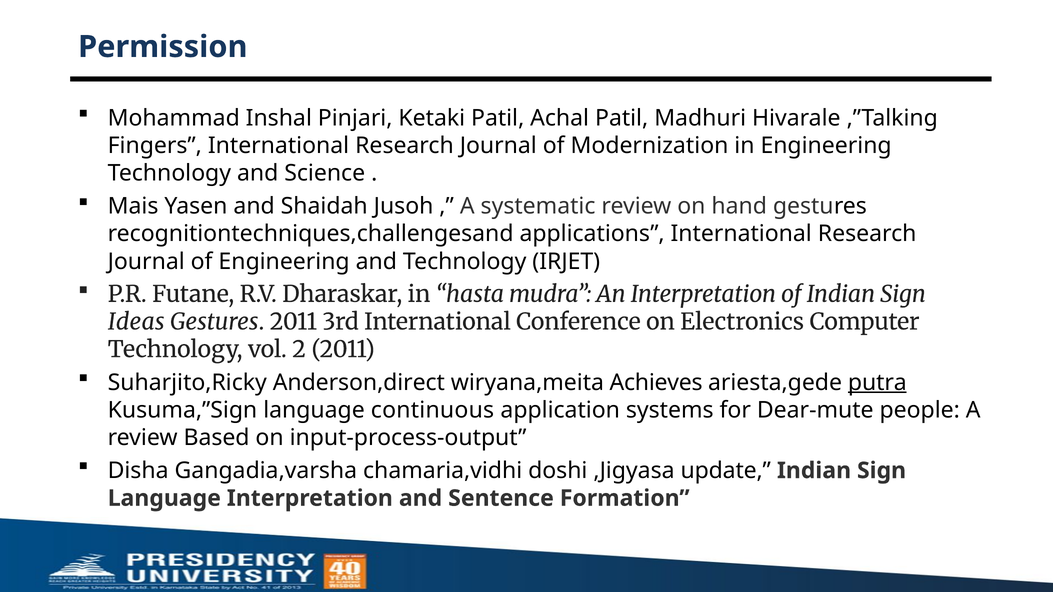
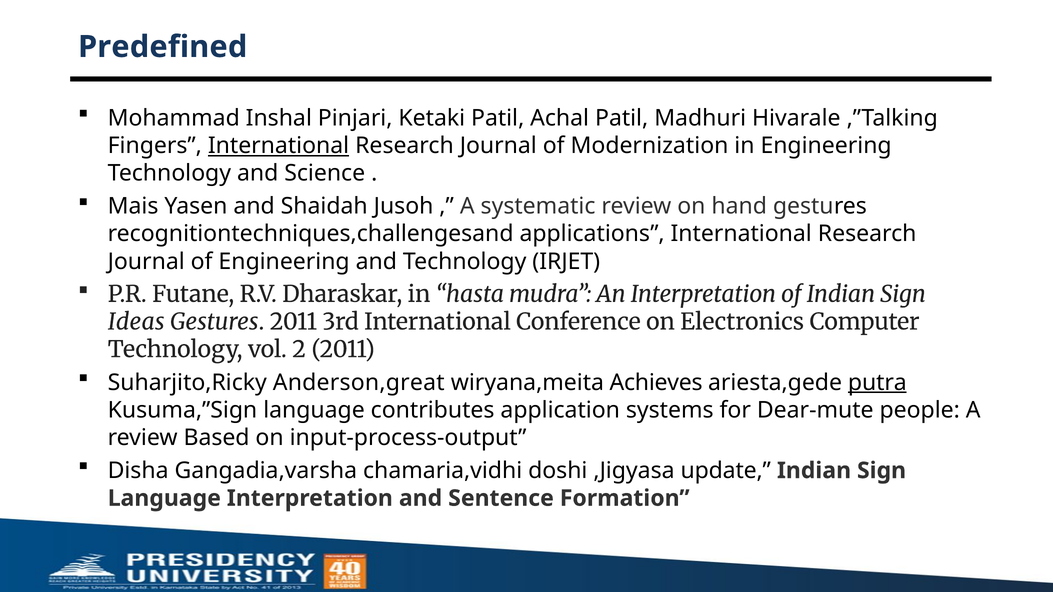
Permission: Permission -> Predefined
International at (279, 146) underline: none -> present
Anderson,direct: Anderson,direct -> Anderson,great
continuous: continuous -> contributes
